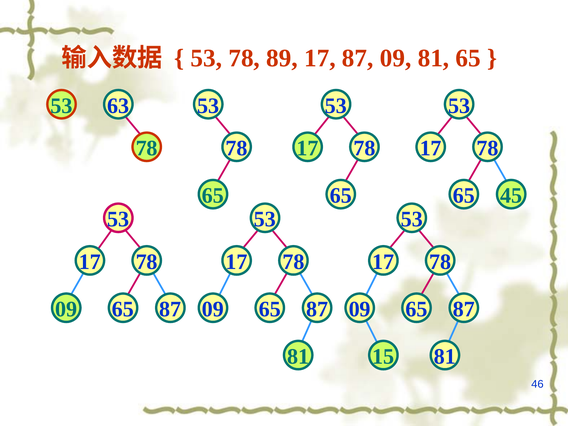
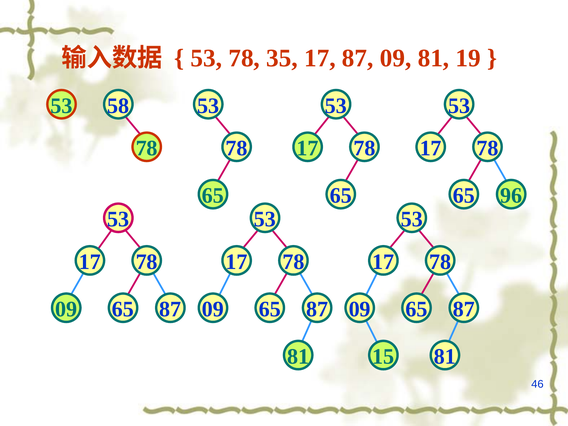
89: 89 -> 35
81 65: 65 -> 19
63: 63 -> 58
45: 45 -> 96
